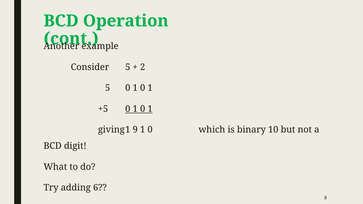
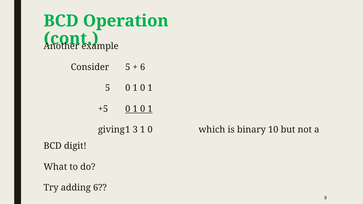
2 at (143, 67): 2 -> 6
9: 9 -> 3
